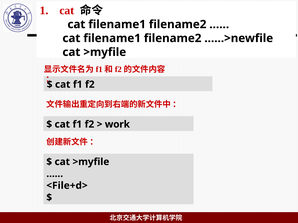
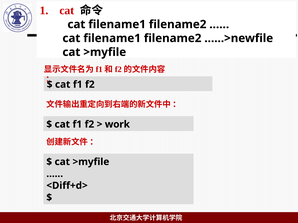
<File+d>: <File+d> -> <Diff+d>
